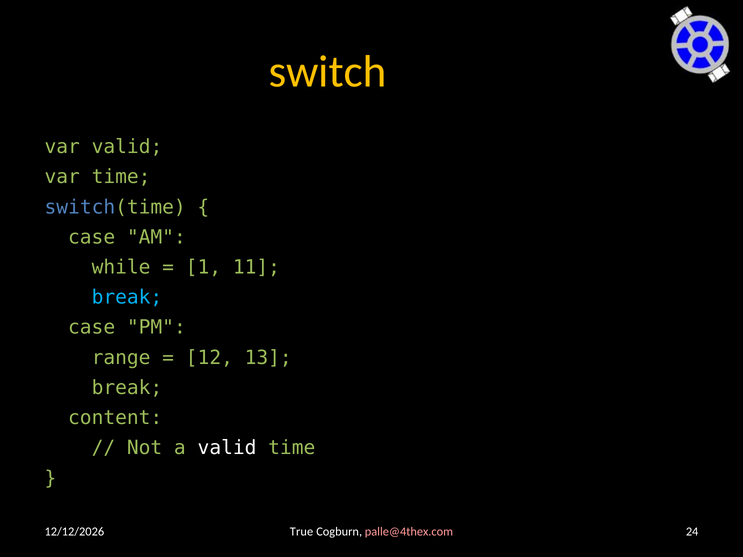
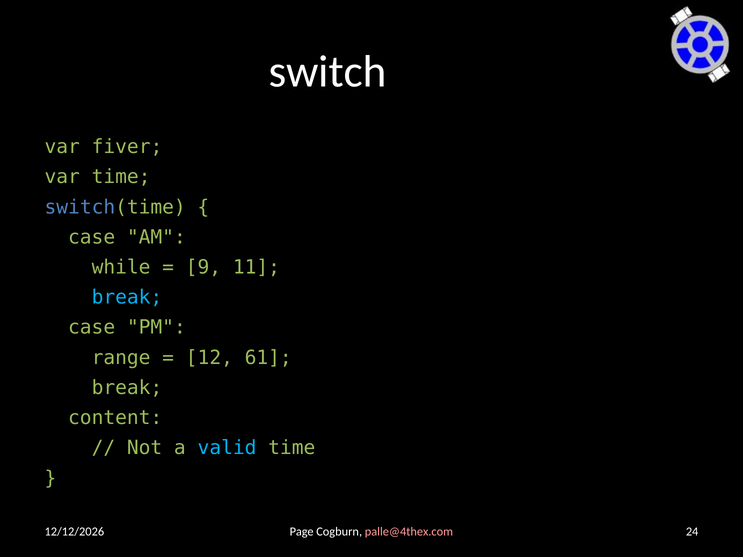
switch colour: yellow -> white
var valid: valid -> fiver
1: 1 -> 9
13: 13 -> 61
valid at (227, 448) colour: white -> light blue
True: True -> Page
